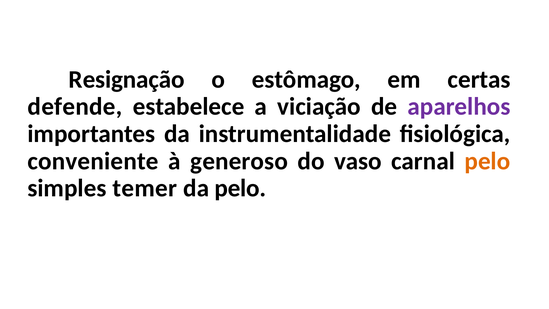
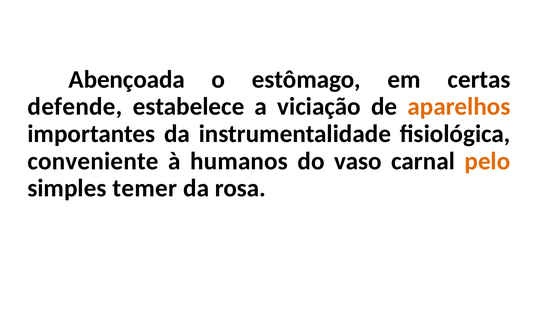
Resignação: Resignação -> Abençoada
aparelhos colour: purple -> orange
generoso: generoso -> humanos
da pelo: pelo -> rosa
